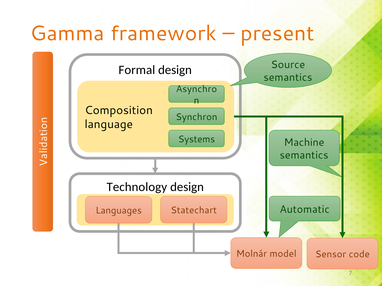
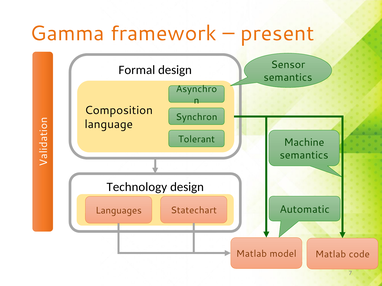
Source: Source -> Sensor
Systems: Systems -> Tolerant
Molnár at (252, 254): Molnár -> Matlab
Sensor at (331, 255): Sensor -> Matlab
